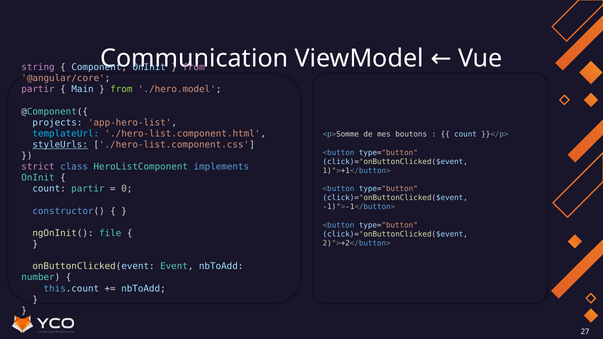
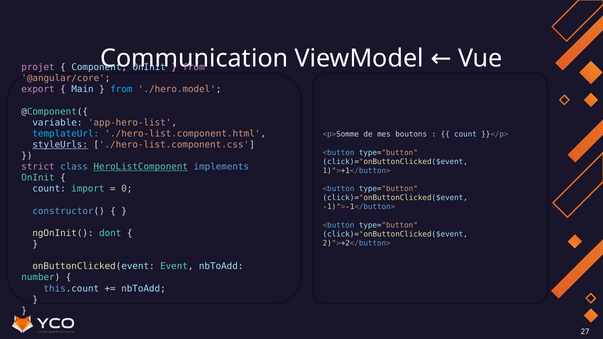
string: string -> projet
partir at (38, 89): partir -> export
from at (121, 89) colour: light green -> light blue
projects: projects -> variable
HeroListComponent underline: none -> present
count partir: partir -> import
file: file -> dont
